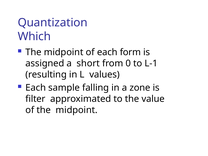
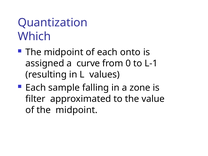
form: form -> onto
short: short -> curve
